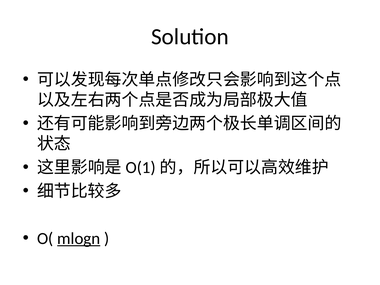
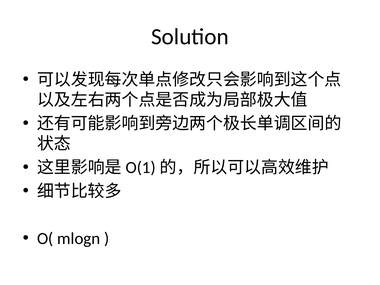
mlogn underline: present -> none
